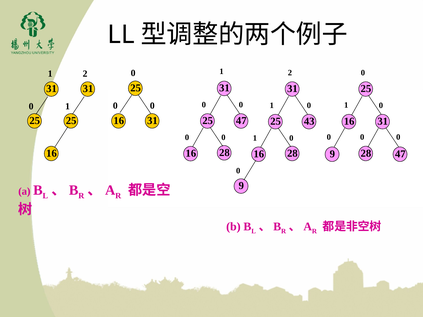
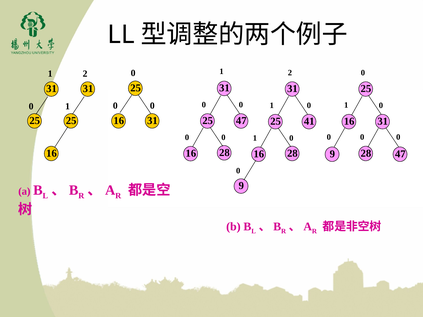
43: 43 -> 41
